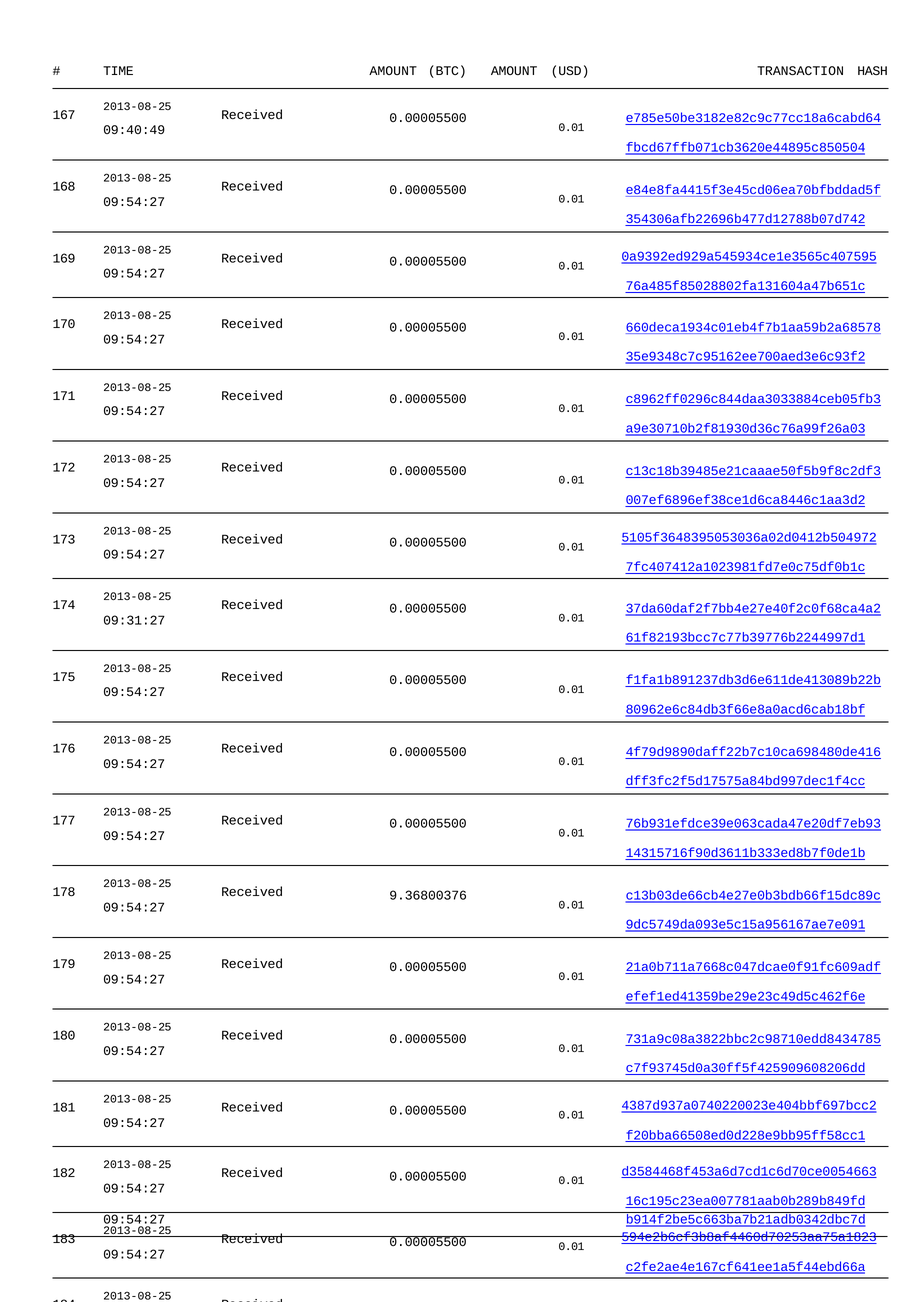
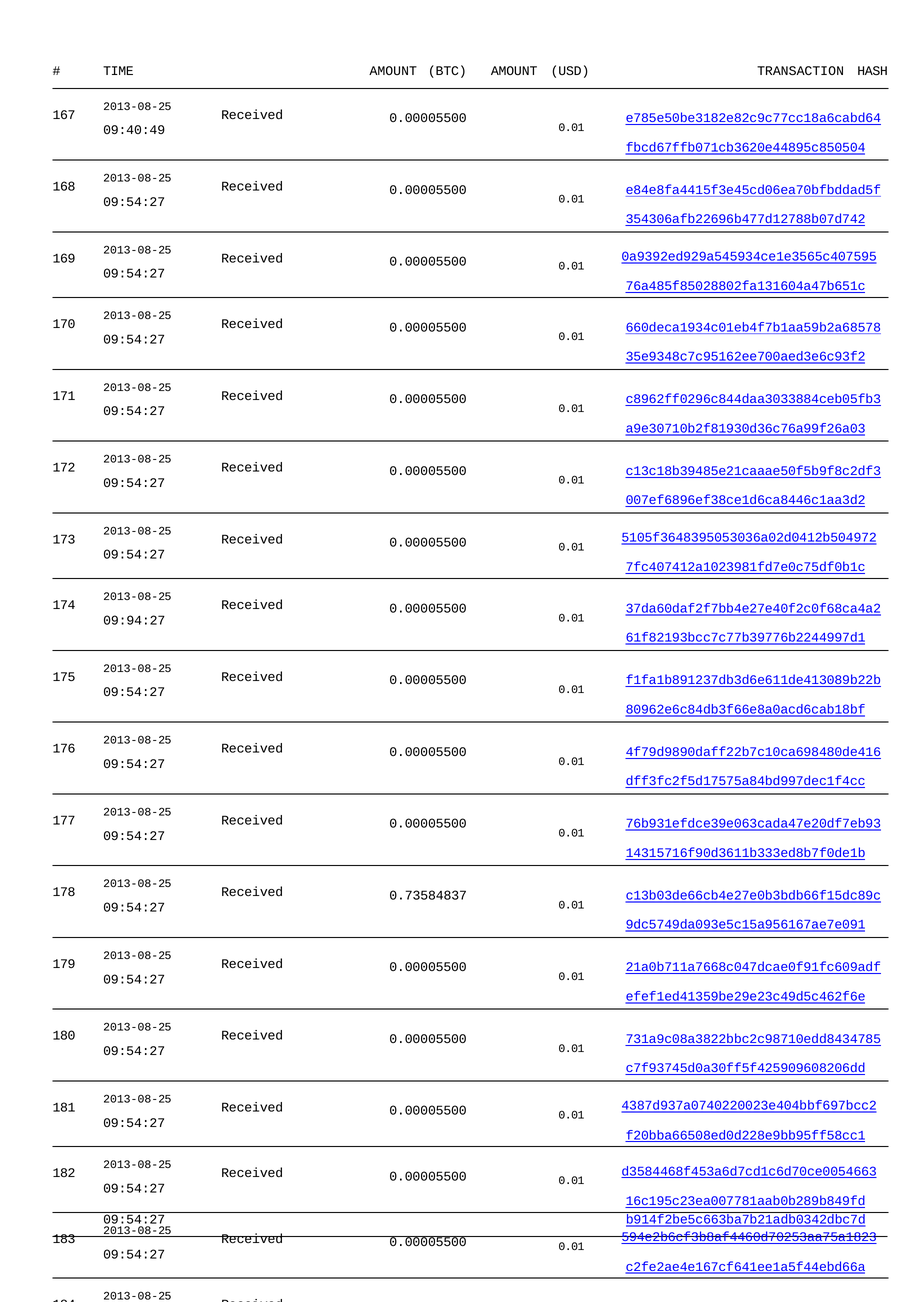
09:31:27: 09:31:27 -> 09:94:27
9.36800376: 9.36800376 -> 0.73584837
